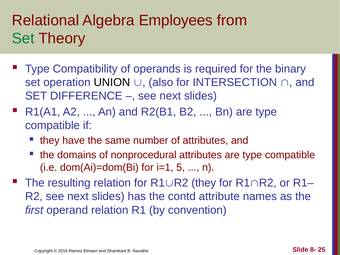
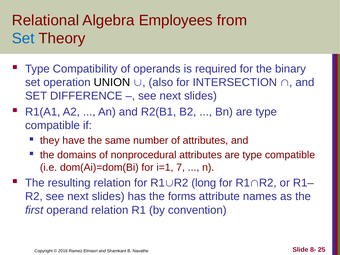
Set at (23, 38) colour: green -> blue
5: 5 -> 7
they at (204, 183): they -> long
contd: contd -> forms
